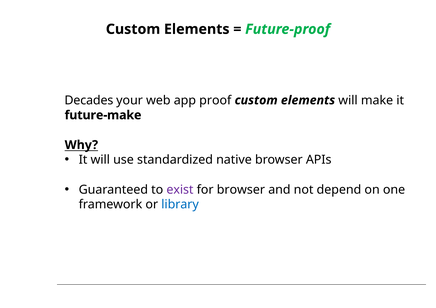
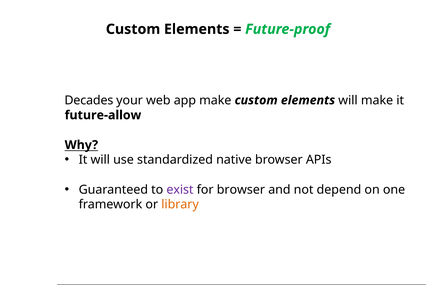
app proof: proof -> make
future-make: future-make -> future-allow
library colour: blue -> orange
